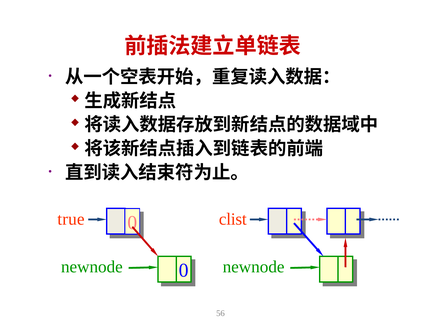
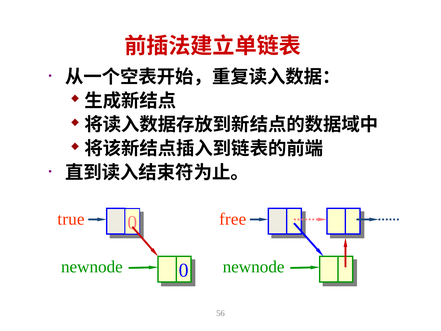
clist: clist -> free
